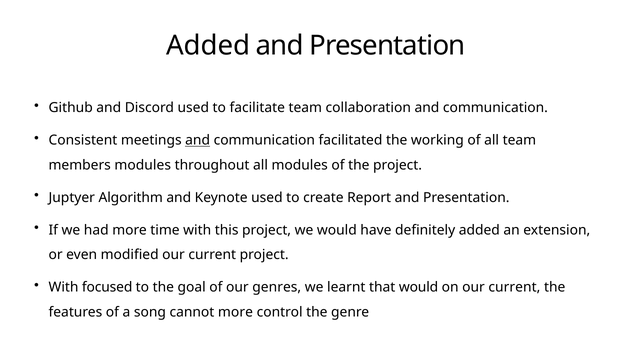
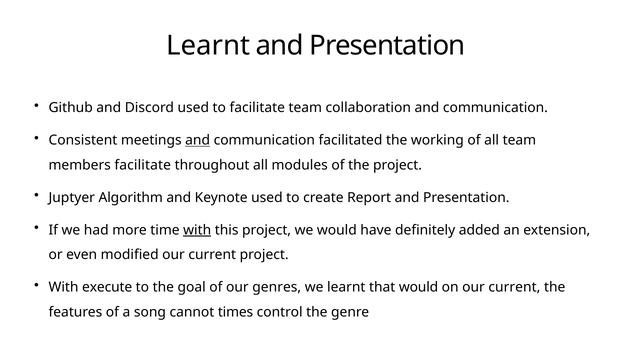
Added at (208, 46): Added -> Learnt
members modules: modules -> facilitate
with at (197, 230) underline: none -> present
focused: focused -> execute
cannot more: more -> times
